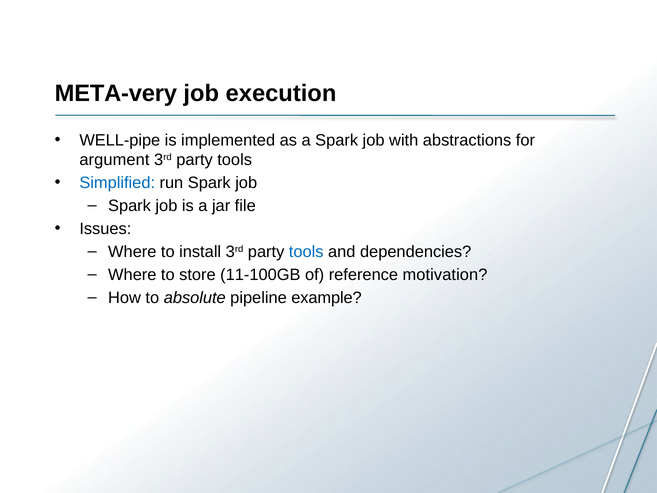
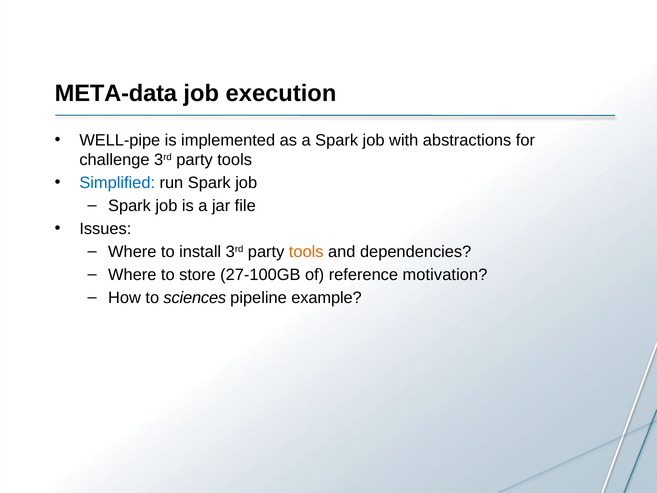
META-very: META-very -> META-data
argument: argument -> challenge
tools at (306, 252) colour: blue -> orange
11-100GB: 11-100GB -> 27-100GB
absolute: absolute -> sciences
